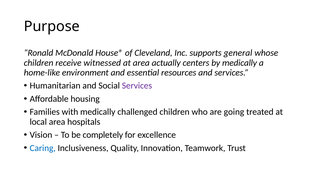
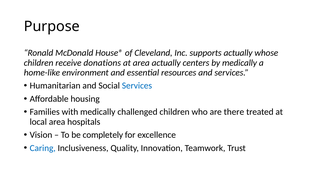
supports general: general -> actually
witnessed: witnessed -> donations
Services at (137, 86) colour: purple -> blue
going: going -> there
